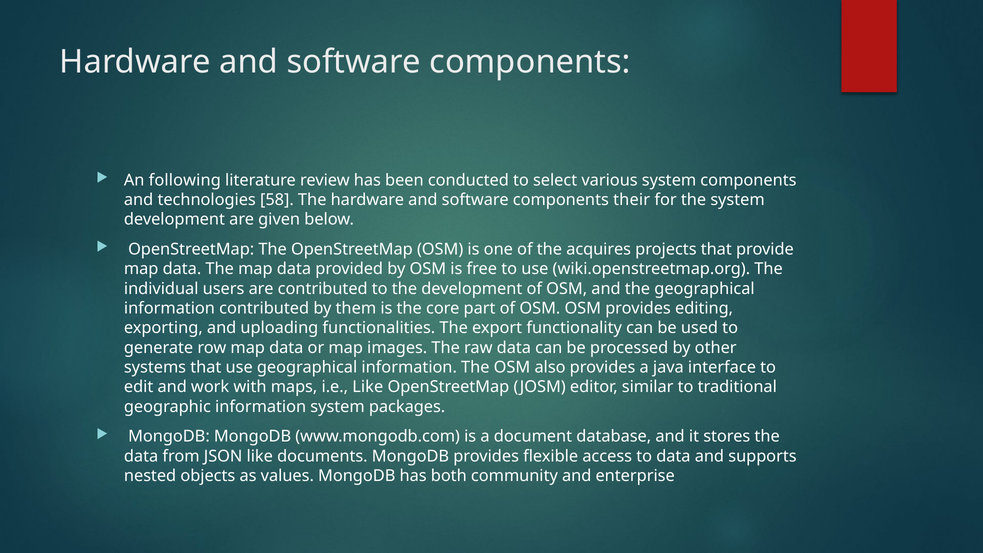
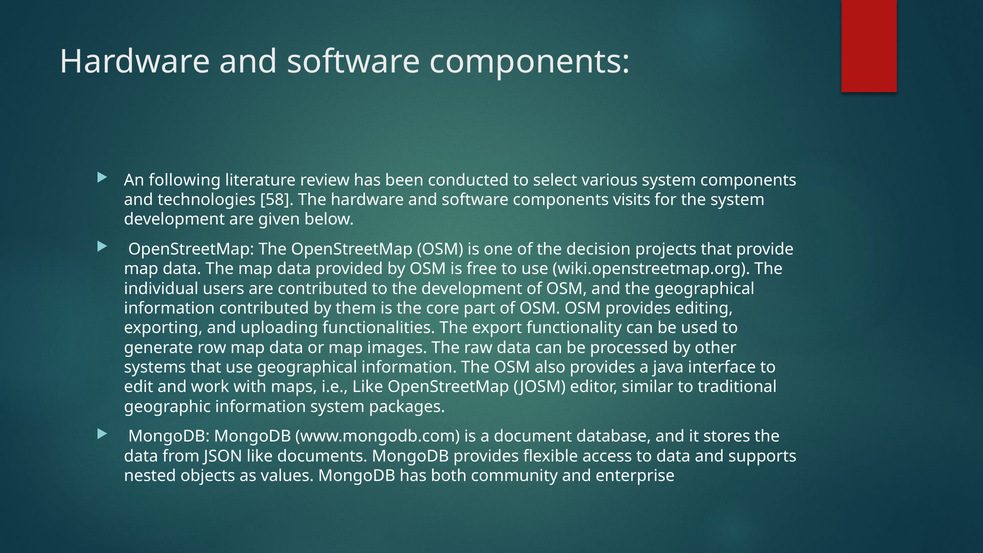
their: their -> visits
acquires: acquires -> decision
